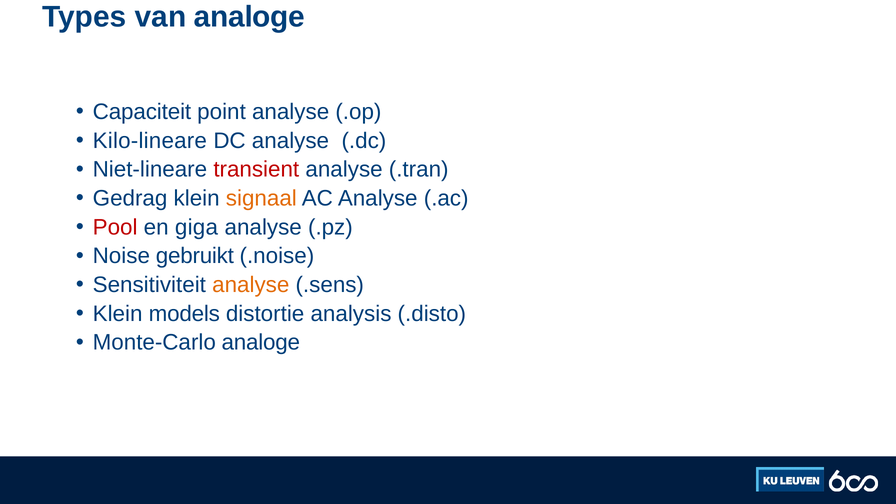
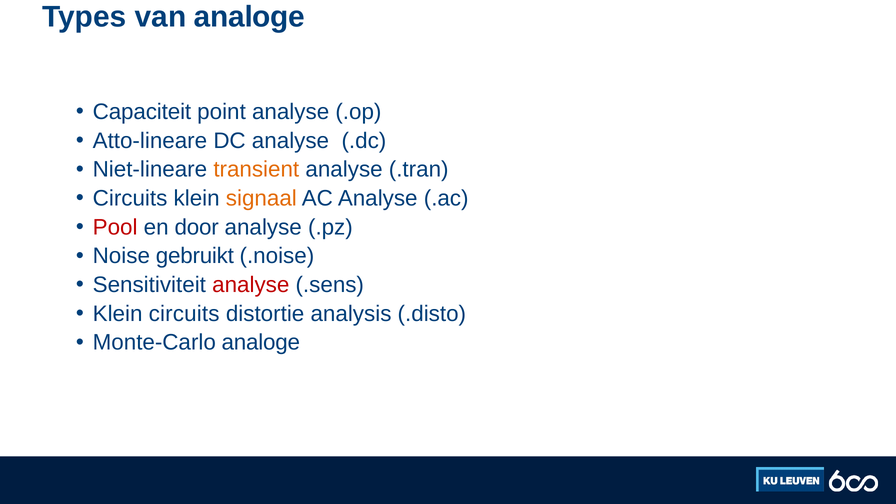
Kilo-lineare: Kilo-lineare -> Atto-lineare
transient colour: red -> orange
Gedrag at (130, 198): Gedrag -> Circuits
giga: giga -> door
analyse at (251, 285) colour: orange -> red
Klein models: models -> circuits
